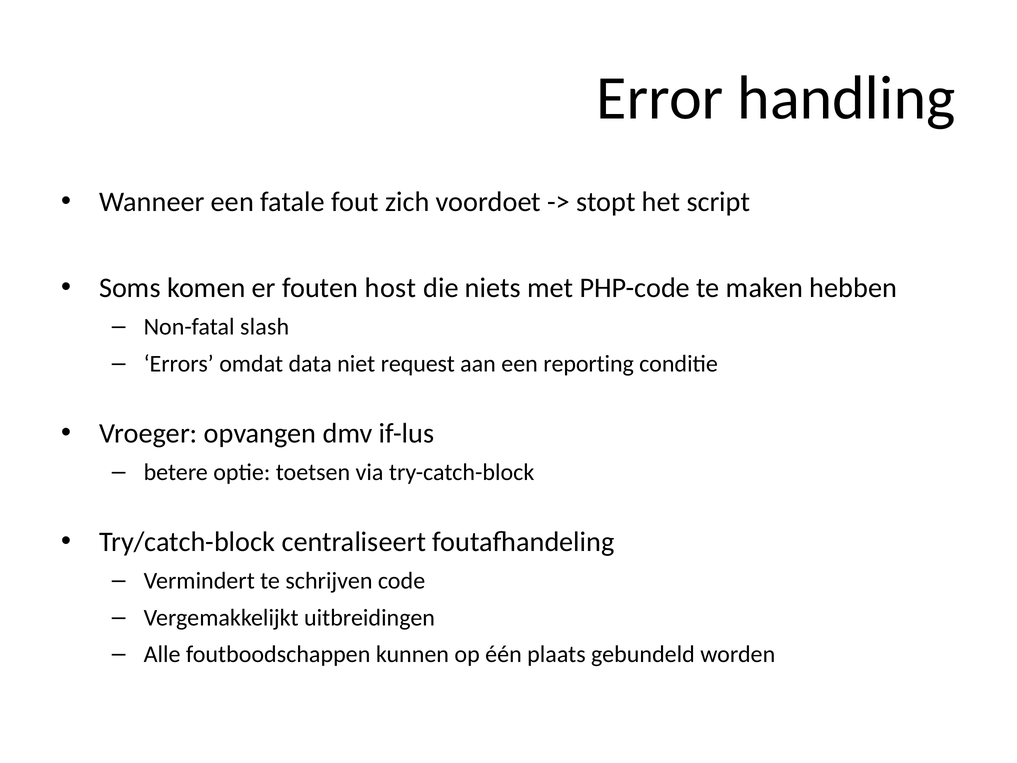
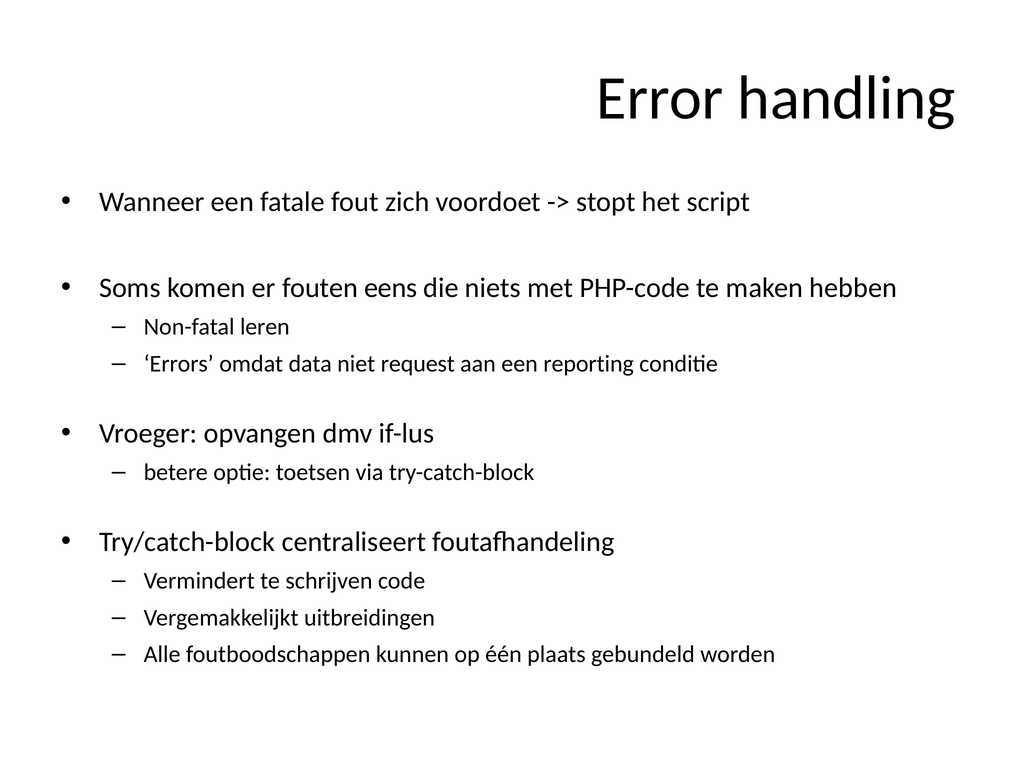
host: host -> eens
slash: slash -> leren
